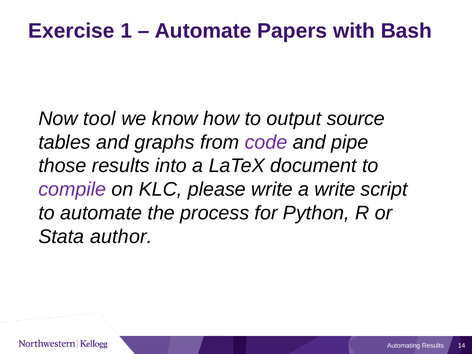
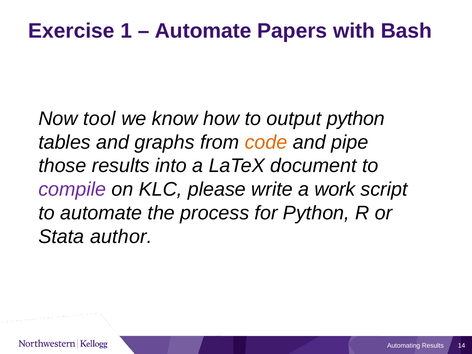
output source: source -> python
code colour: purple -> orange
a write: write -> work
